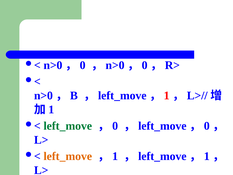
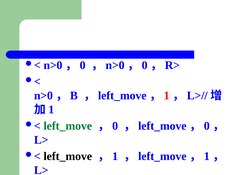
left_move at (68, 156) colour: orange -> black
